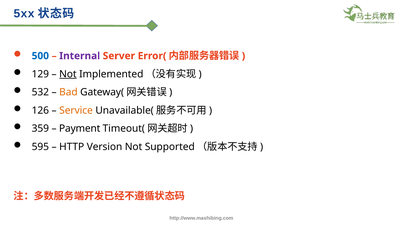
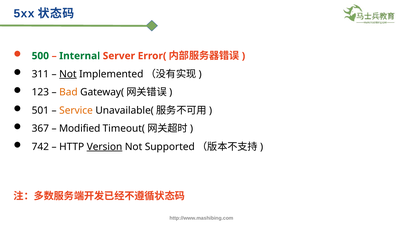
500 colour: blue -> green
Internal colour: purple -> green
129: 129 -> 311
532: 532 -> 123
126: 126 -> 501
359: 359 -> 367
Payment: Payment -> Modified
595: 595 -> 742
Version underline: none -> present
